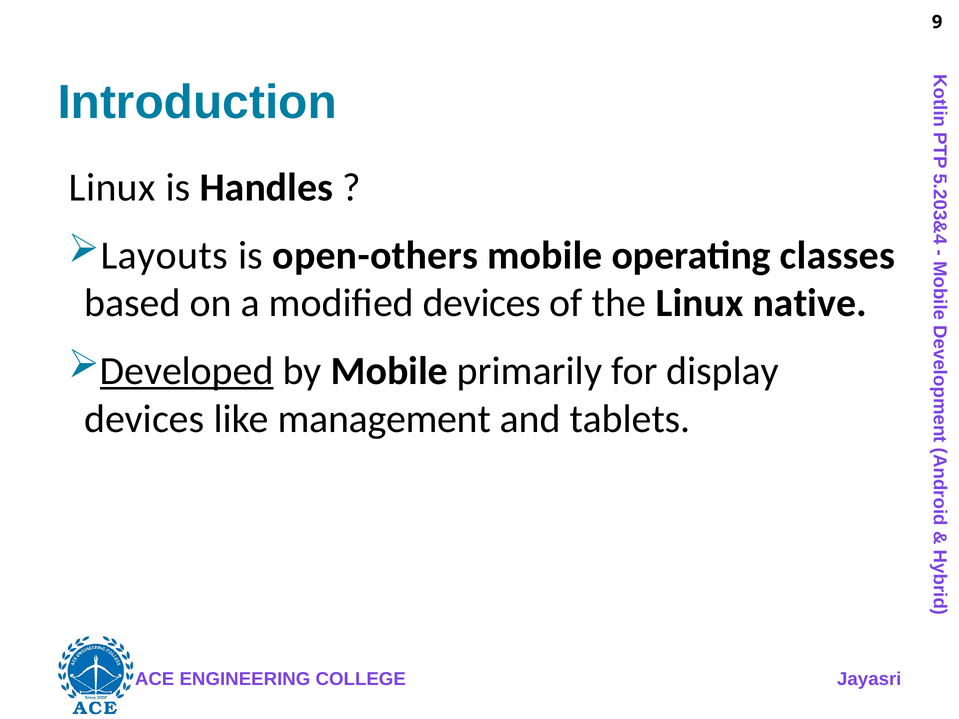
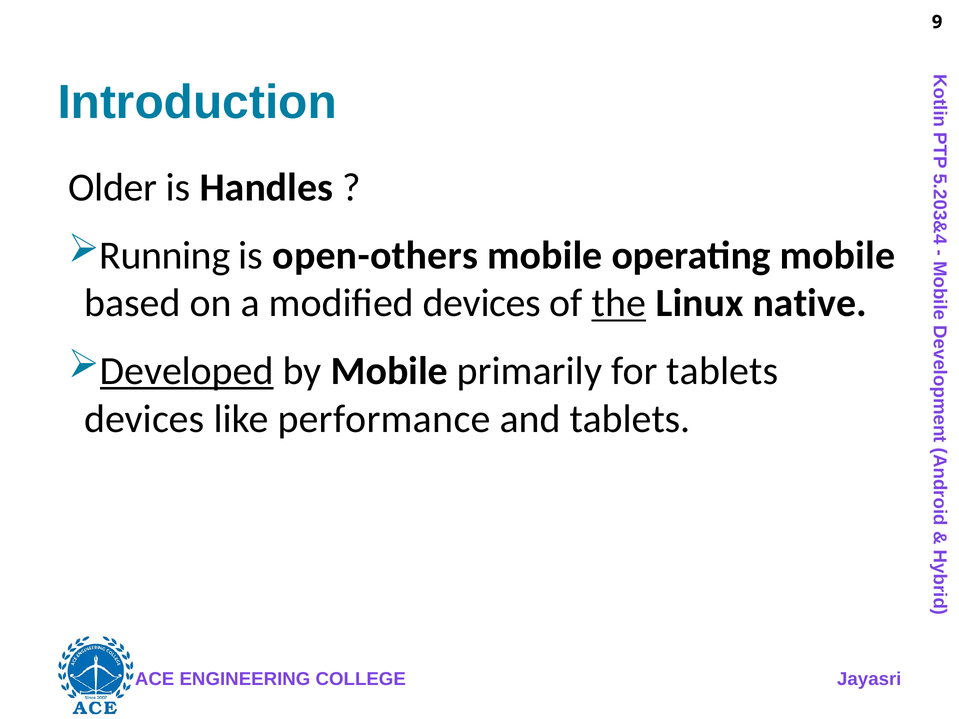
Linux at (112, 188): Linux -> Older
Layouts: Layouts -> Running
operating classes: classes -> mobile
the underline: none -> present
for display: display -> tablets
management: management -> performance
